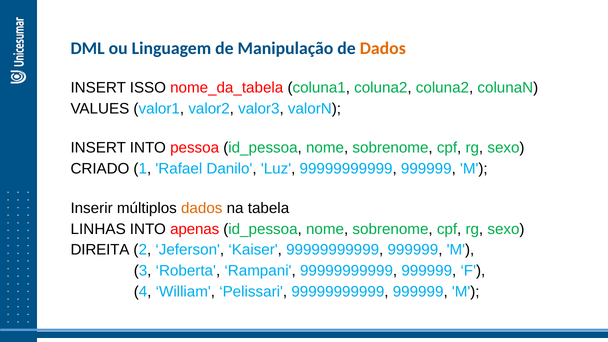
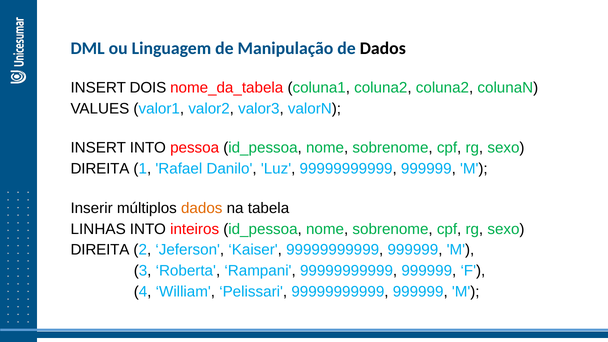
Dados at (383, 48) colour: orange -> black
ISSO: ISSO -> DOIS
CRIADO at (100, 169): CRIADO -> DIREITA
apenas: apenas -> inteiros
